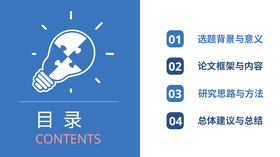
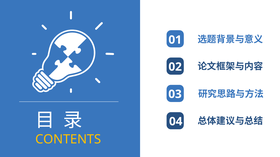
CONTENTS colour: pink -> yellow
